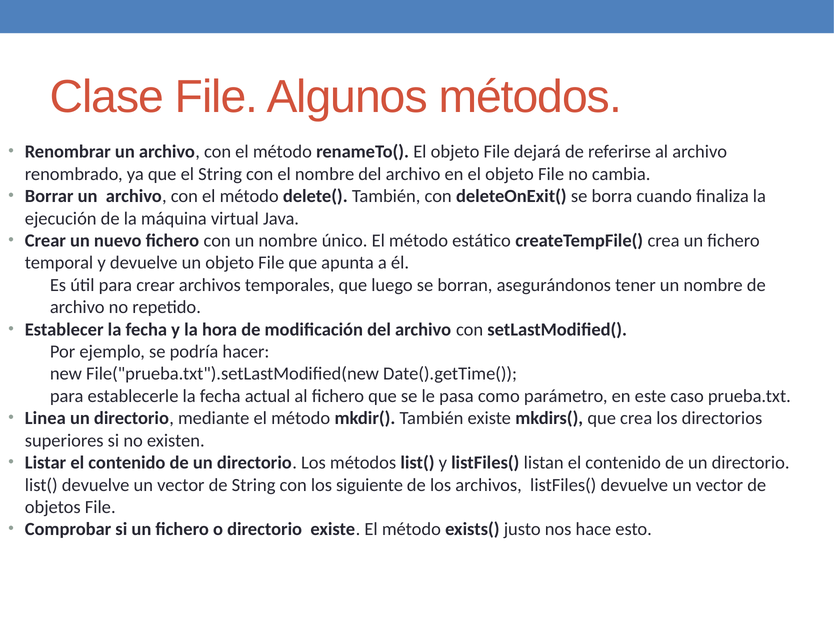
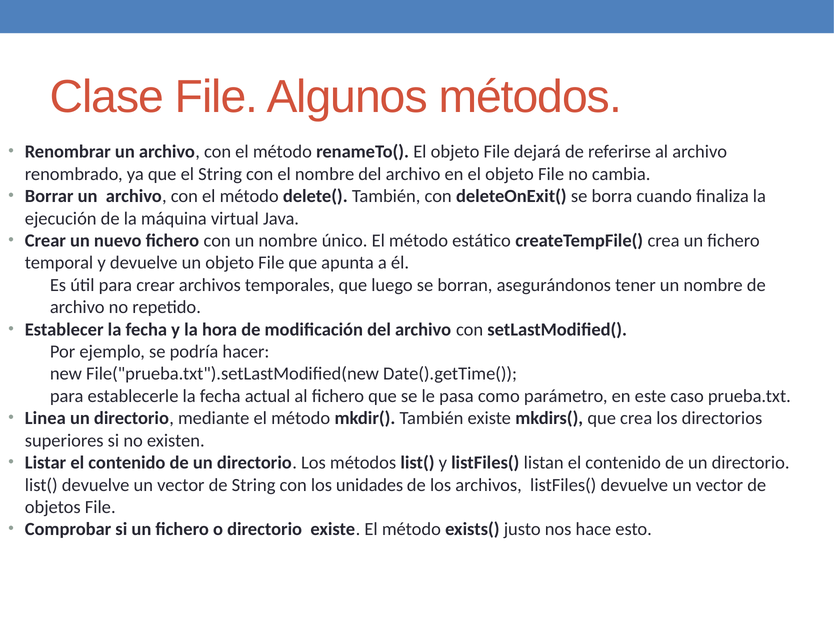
siguiente: siguiente -> unidades
